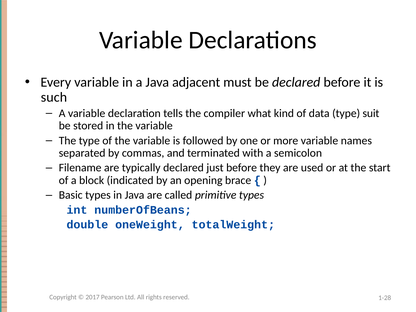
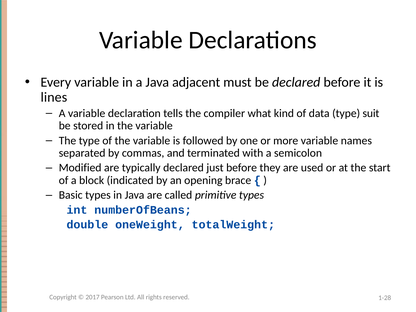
such: such -> lines
Filename: Filename -> Modified
